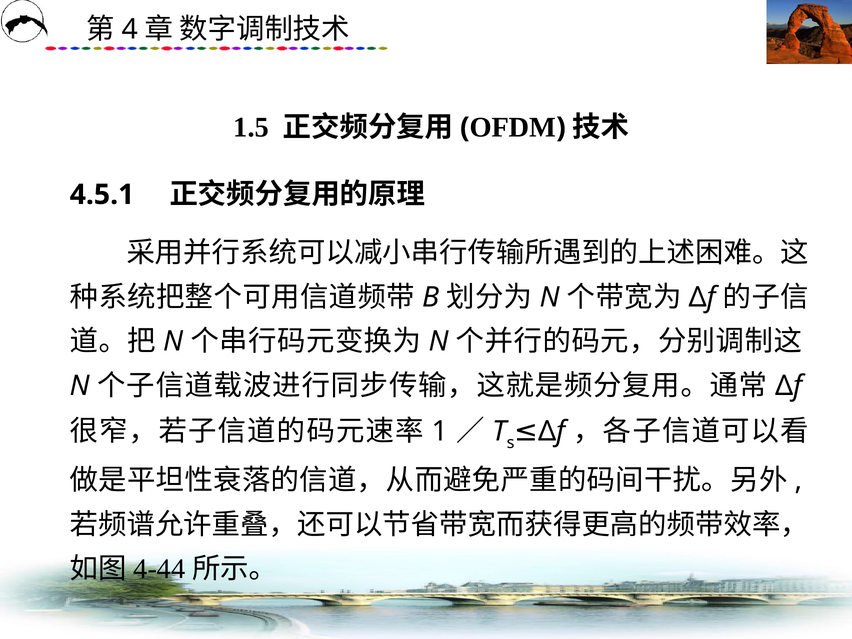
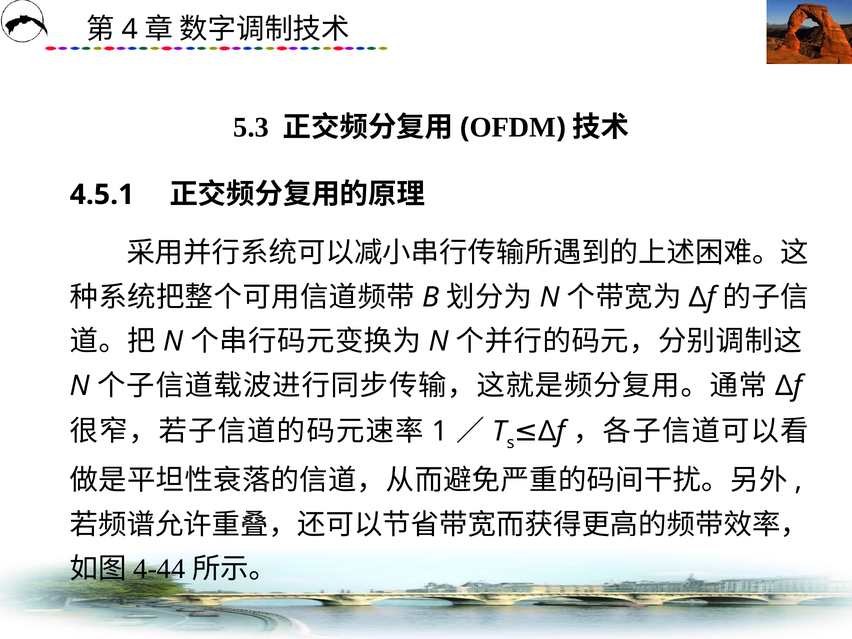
1.5: 1.5 -> 5.3
